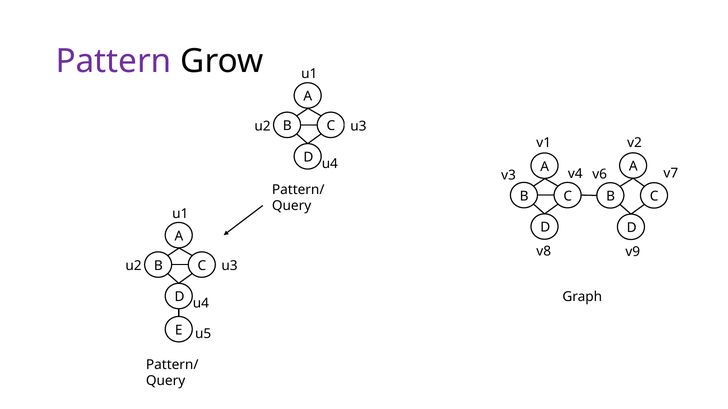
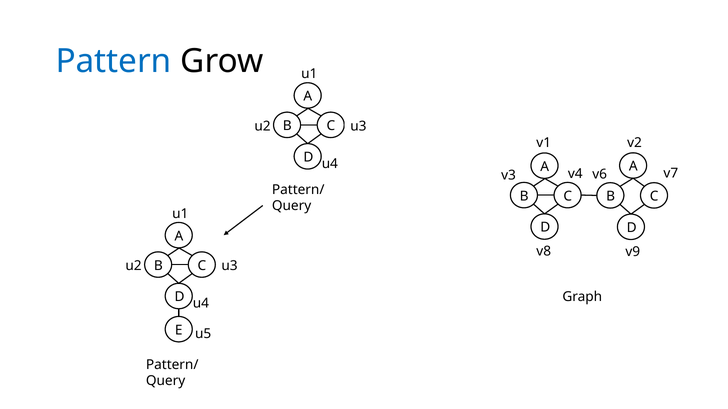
Pattern colour: purple -> blue
